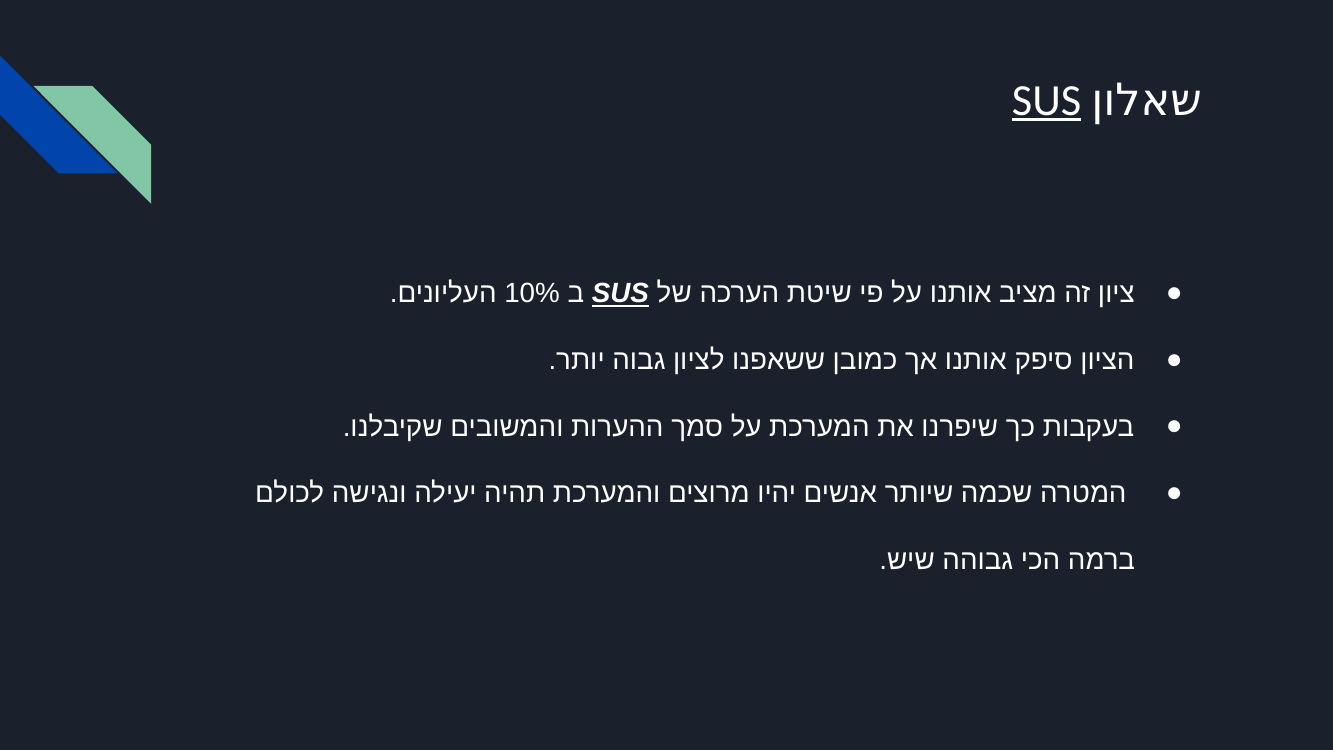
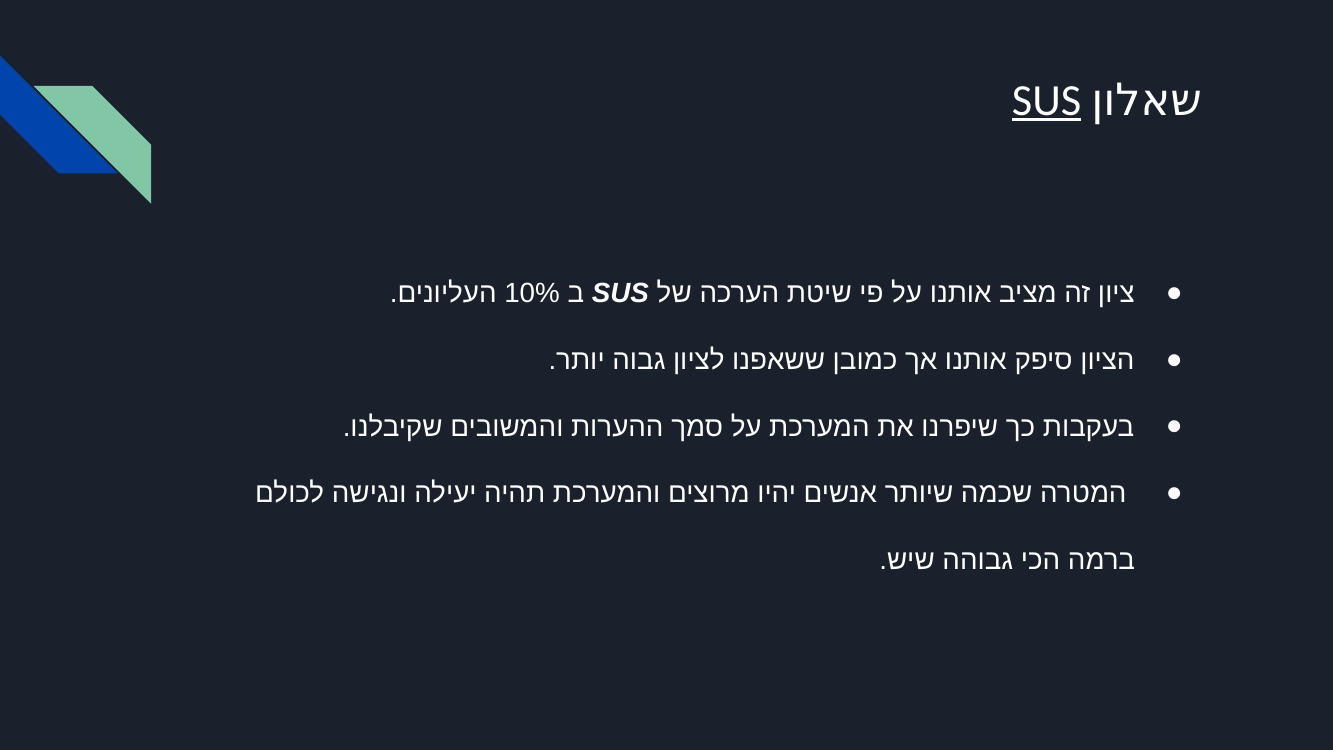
SUS at (620, 294) underline: present -> none
